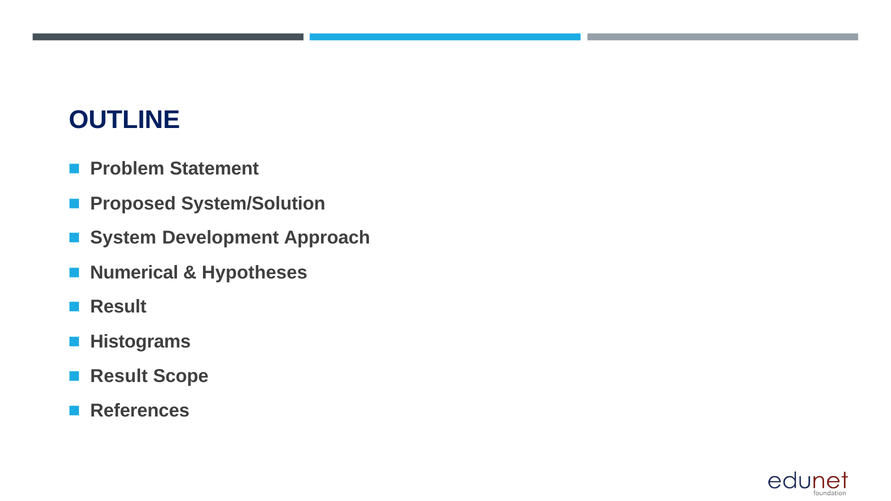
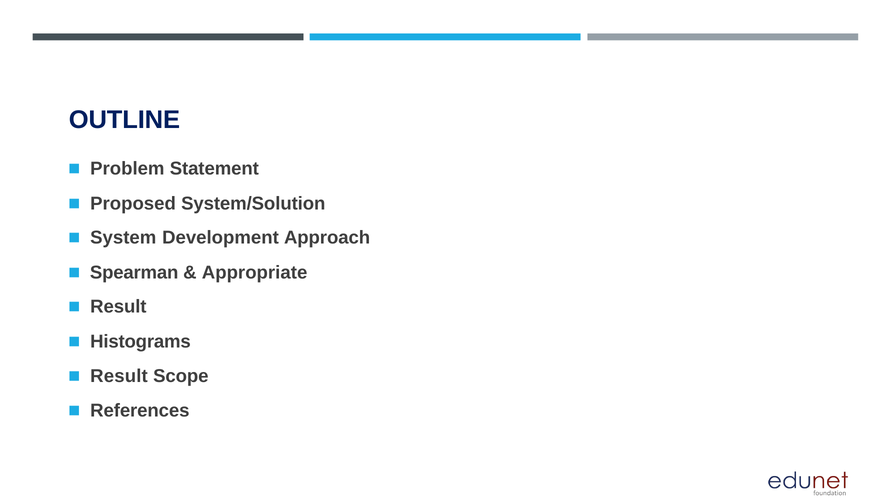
Numerical: Numerical -> Spearman
Hypotheses: Hypotheses -> Appropriate
